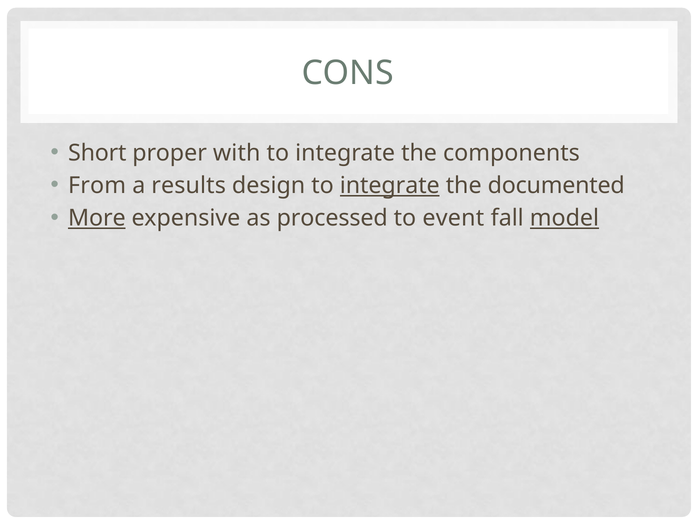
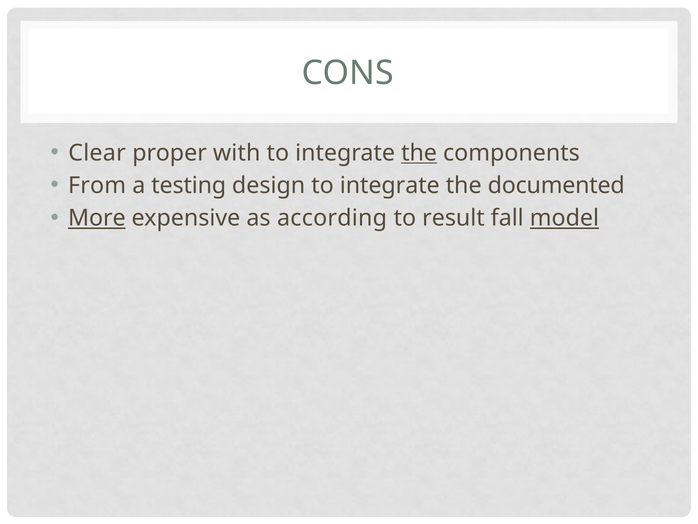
Short: Short -> Clear
the at (419, 153) underline: none -> present
results: results -> testing
integrate at (390, 185) underline: present -> none
processed: processed -> according
event: event -> result
